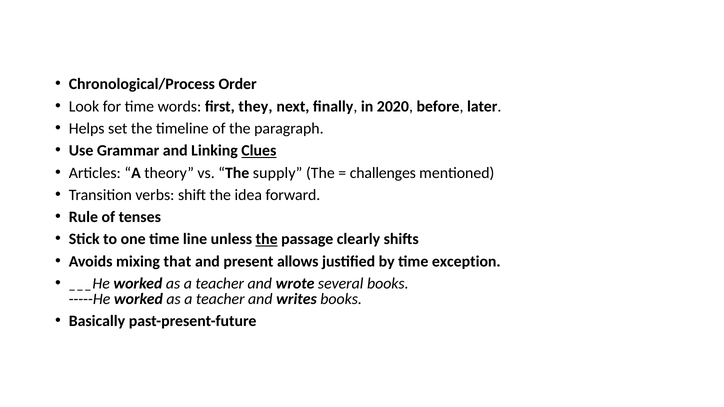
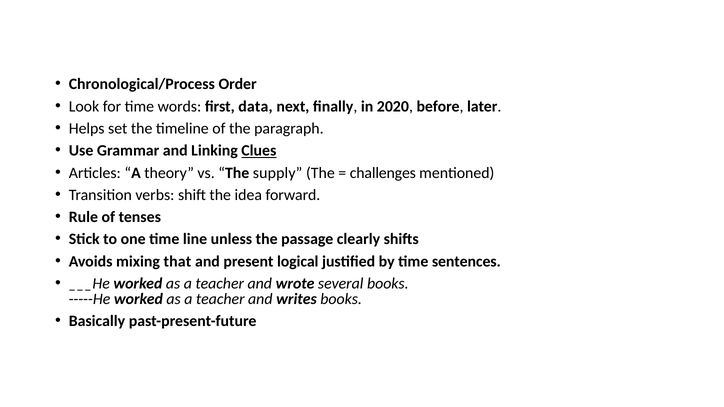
they: they -> data
the at (267, 239) underline: present -> none
allows: allows -> logical
exception: exception -> sentences
